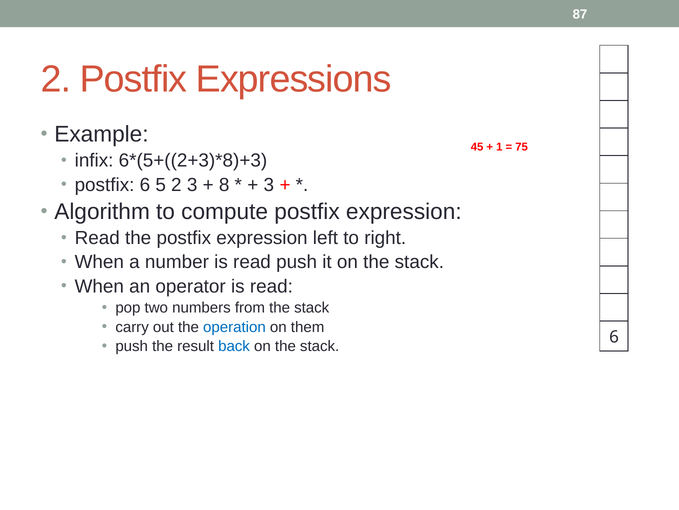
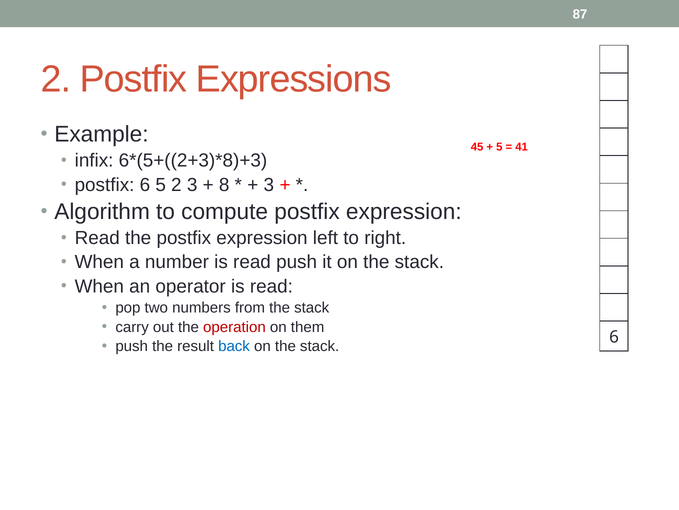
1 at (499, 147): 1 -> 5
75: 75 -> 41
operation colour: blue -> red
